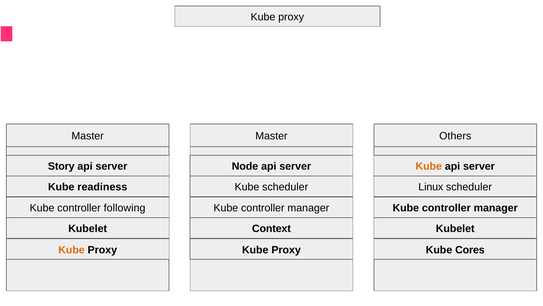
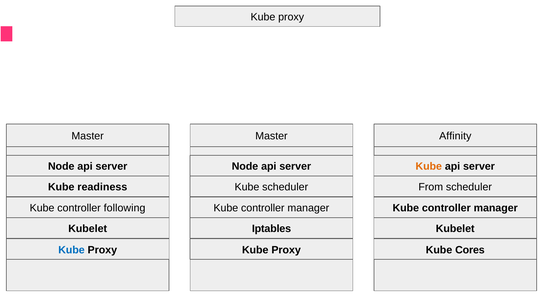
Others: Others -> Affinity
Story at (61, 166): Story -> Node
Linux: Linux -> From
Context: Context -> Iptables
Kube at (71, 249) colour: orange -> blue
